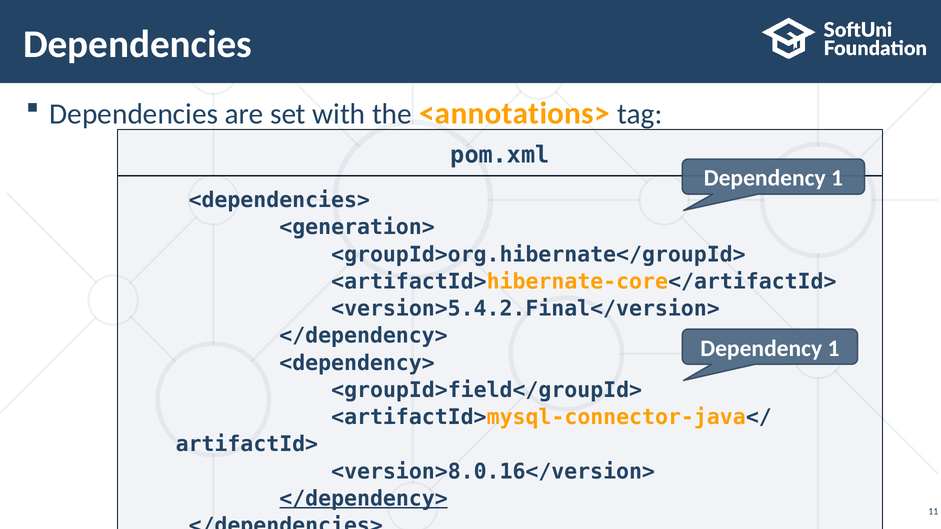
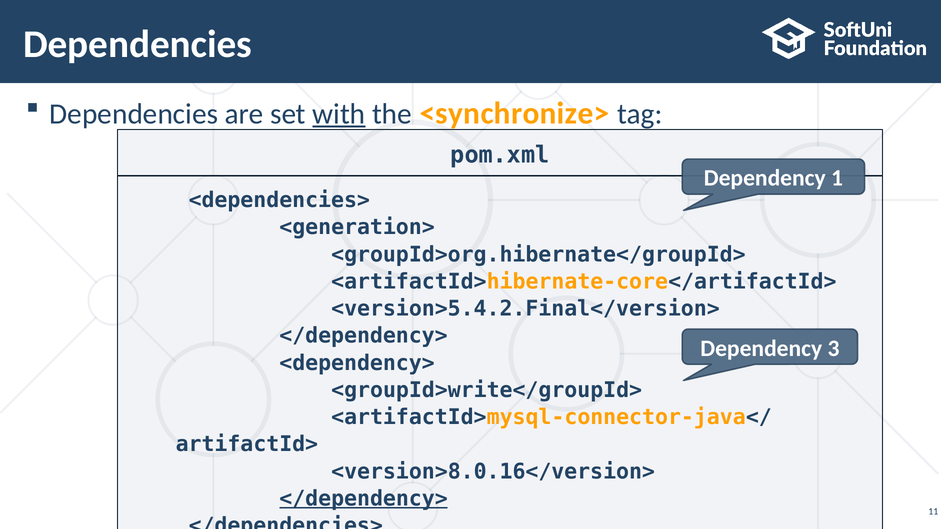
with underline: none -> present
<annotations>: <annotations> -> <synchronize>
1 at (833, 349): 1 -> 3
<groupId>field</groupId>: <groupId>field</groupId> -> <groupId>write</groupId>
